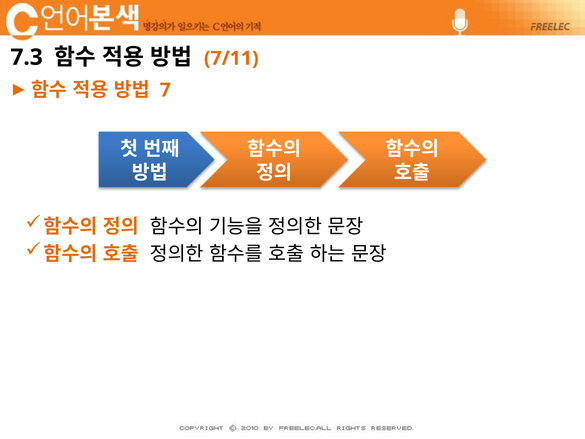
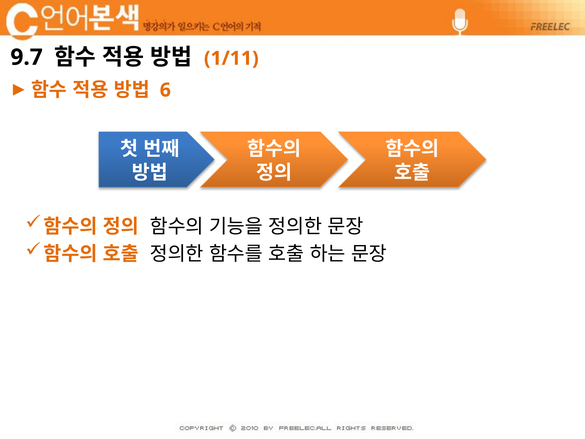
7.3: 7.3 -> 9.7
7/11: 7/11 -> 1/11
7: 7 -> 6
